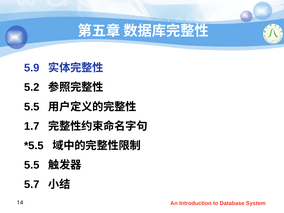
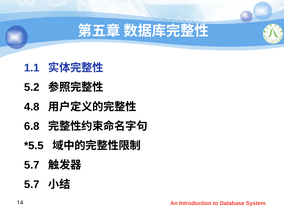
5.9: 5.9 -> 1.1
5.5 at (32, 107): 5.5 -> 4.8
1.7: 1.7 -> 6.8
5.5 at (32, 165): 5.5 -> 5.7
